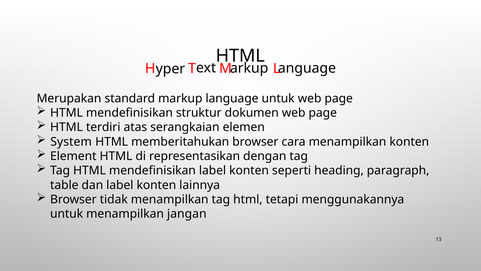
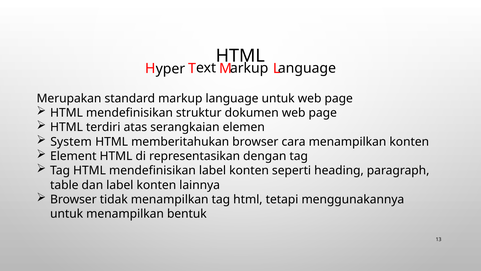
jangan: jangan -> bentuk
